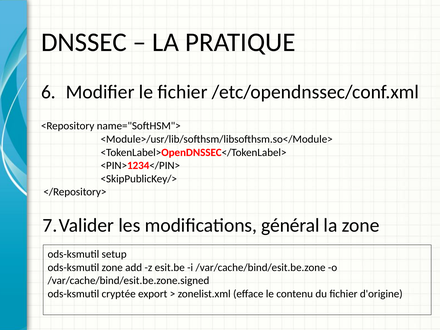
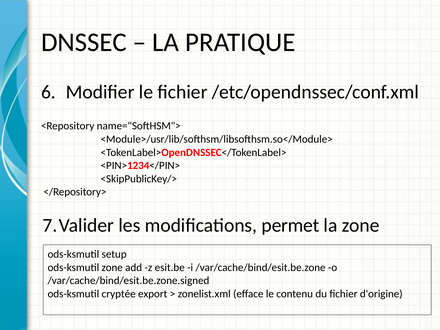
général: général -> permet
